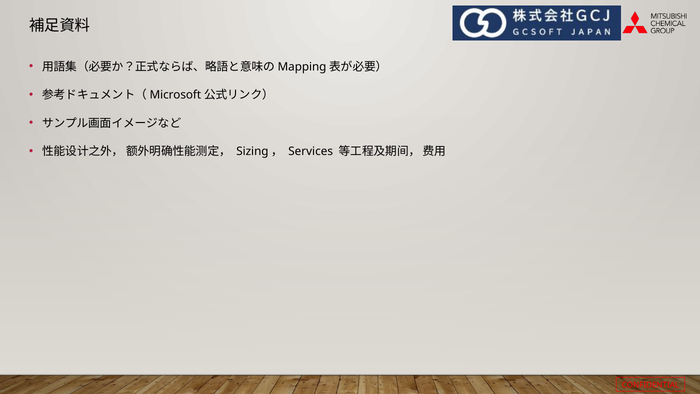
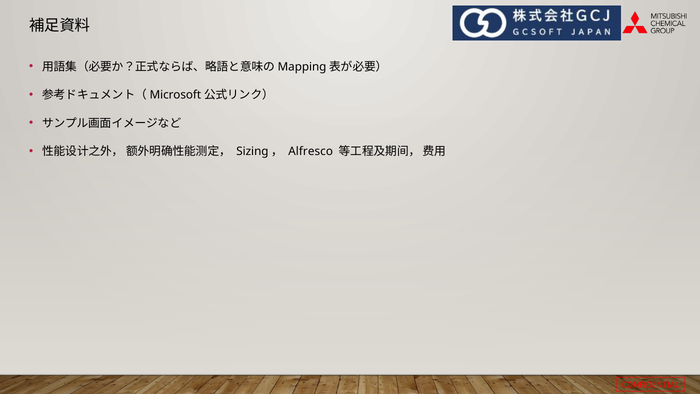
Services: Services -> Alfresco
